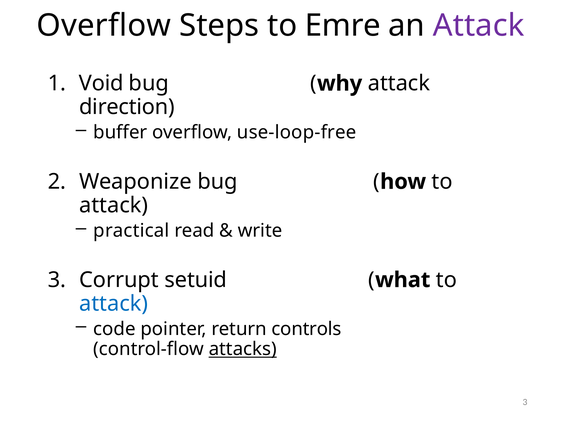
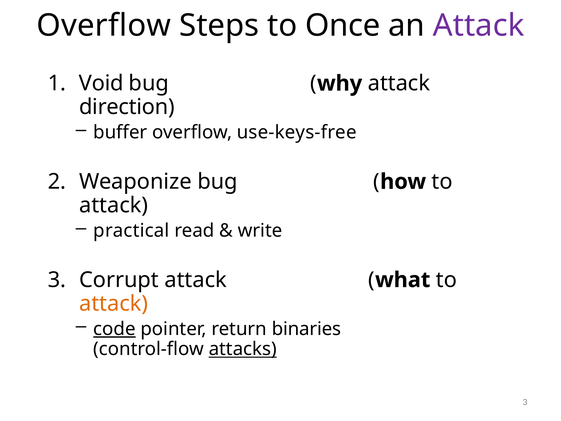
Emre: Emre -> Once
use-loop-free: use-loop-free -> use-keys-free
Corrupt setuid: setuid -> attack
attack at (114, 303) colour: blue -> orange
code underline: none -> present
controls: controls -> binaries
